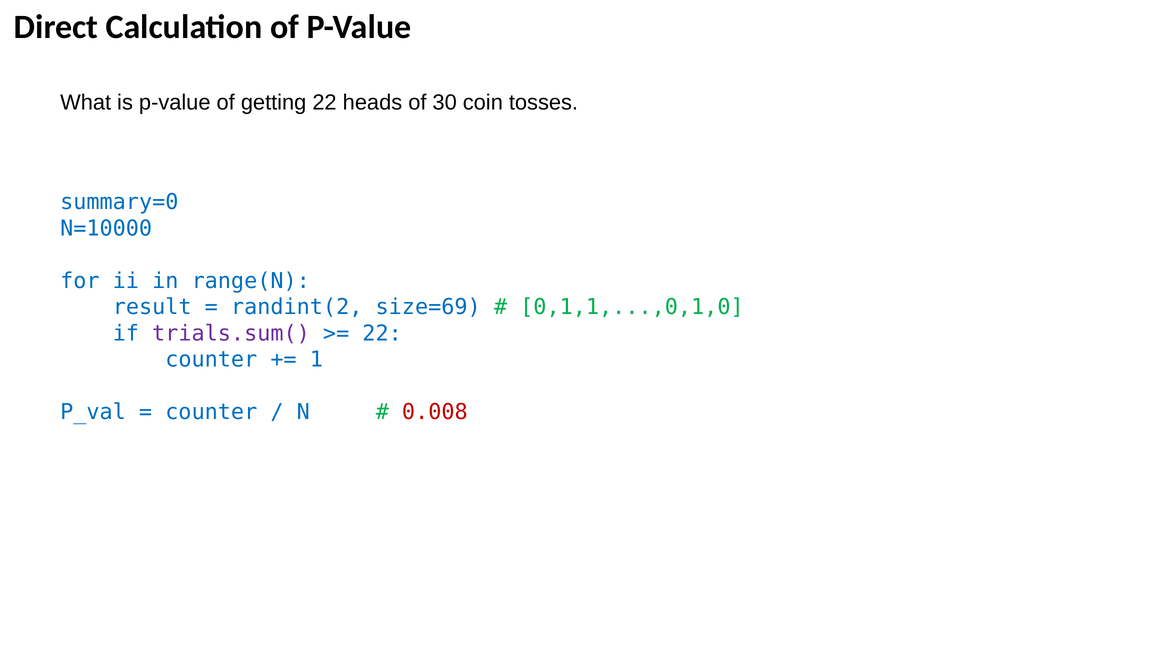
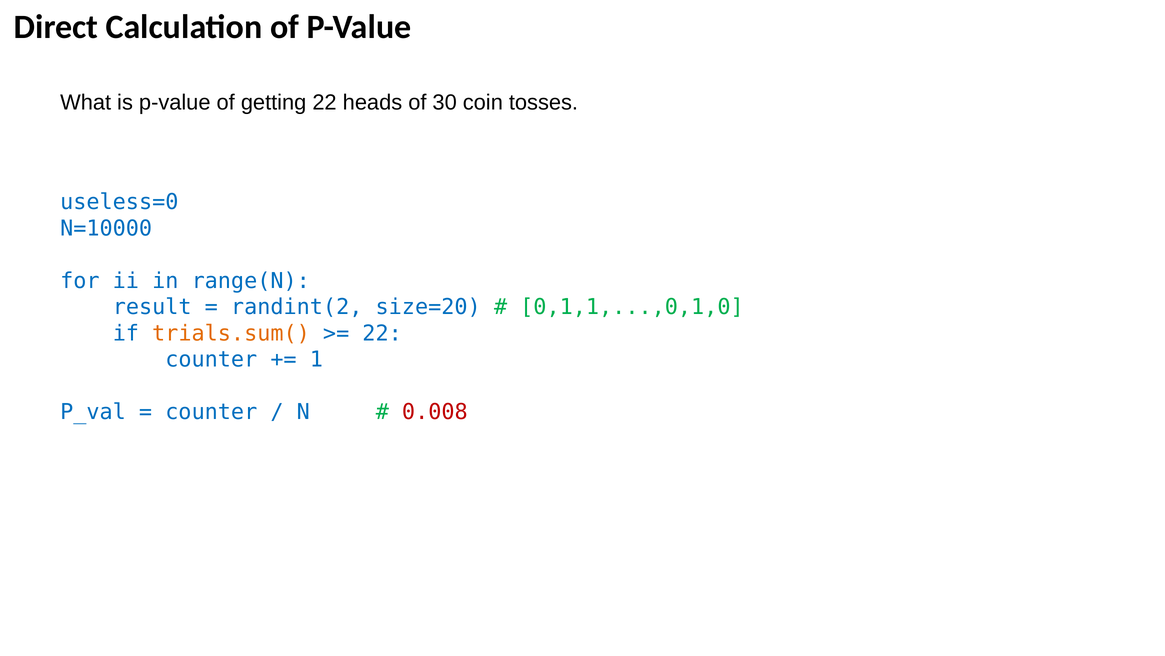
summary=0: summary=0 -> useless=0
size=69: size=69 -> size=20
trials.sum( colour: purple -> orange
